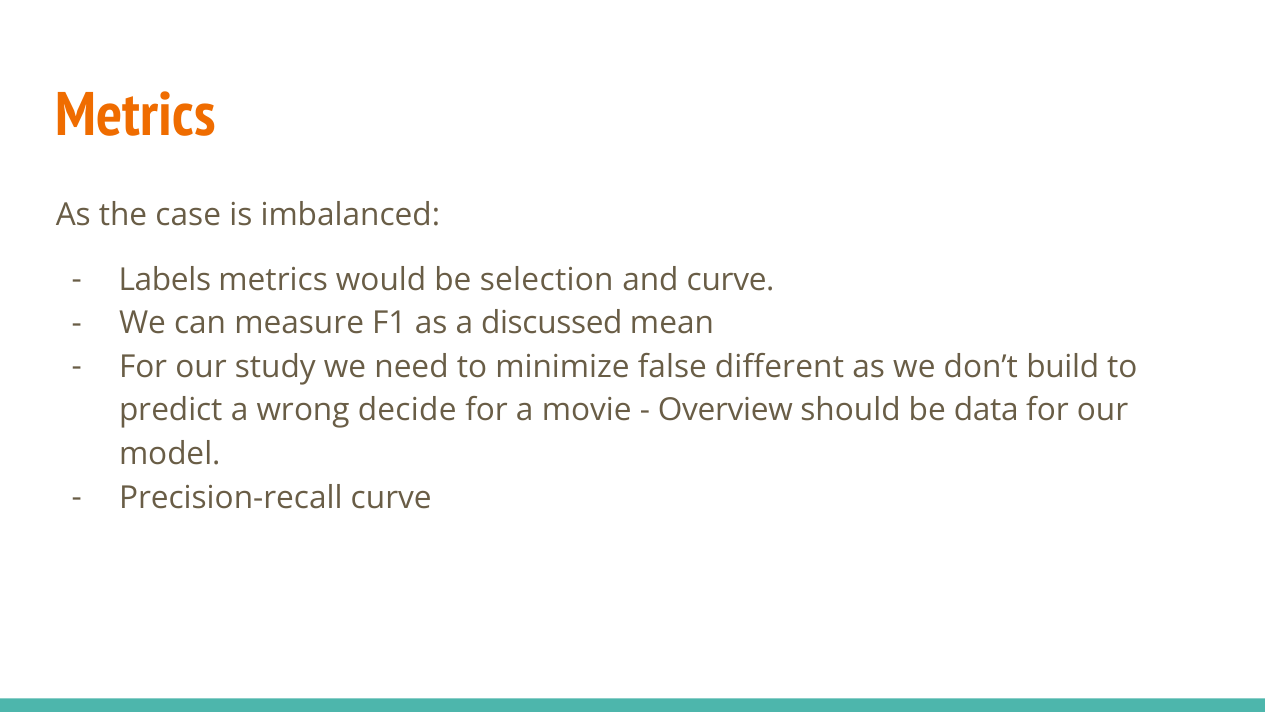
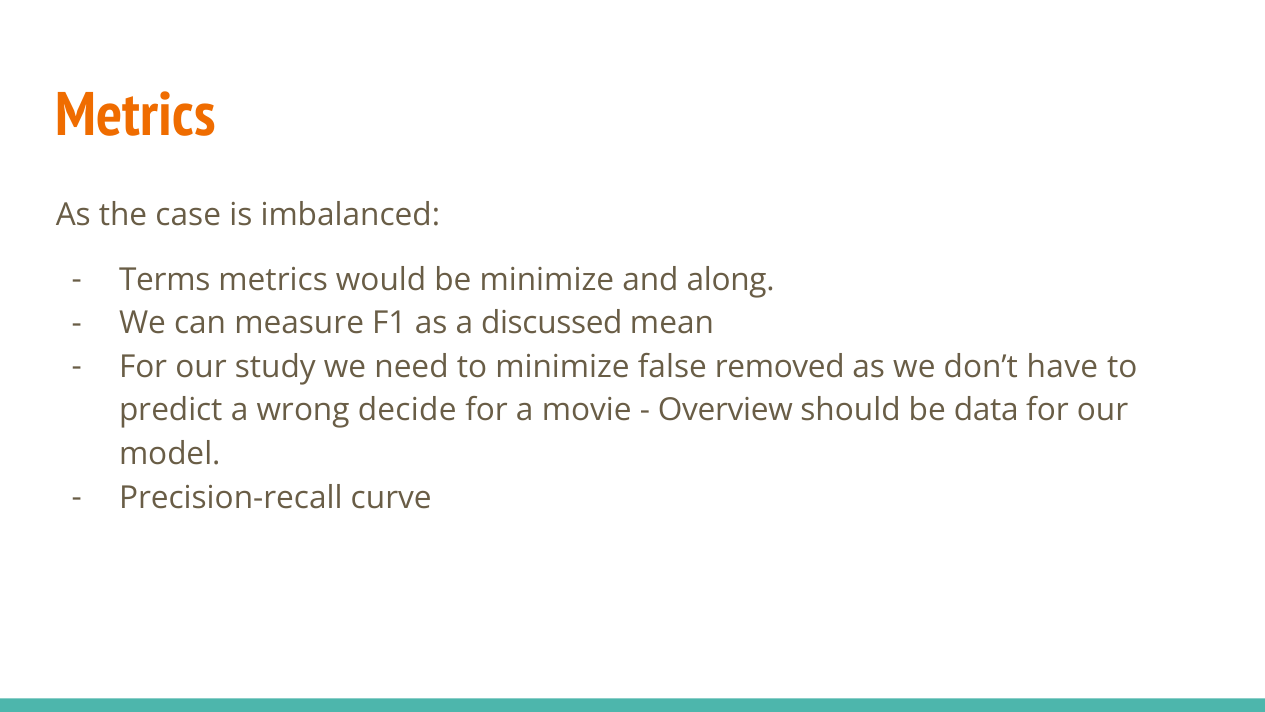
Labels: Labels -> Terms
be selection: selection -> minimize
and curve: curve -> along
different: different -> removed
build: build -> have
